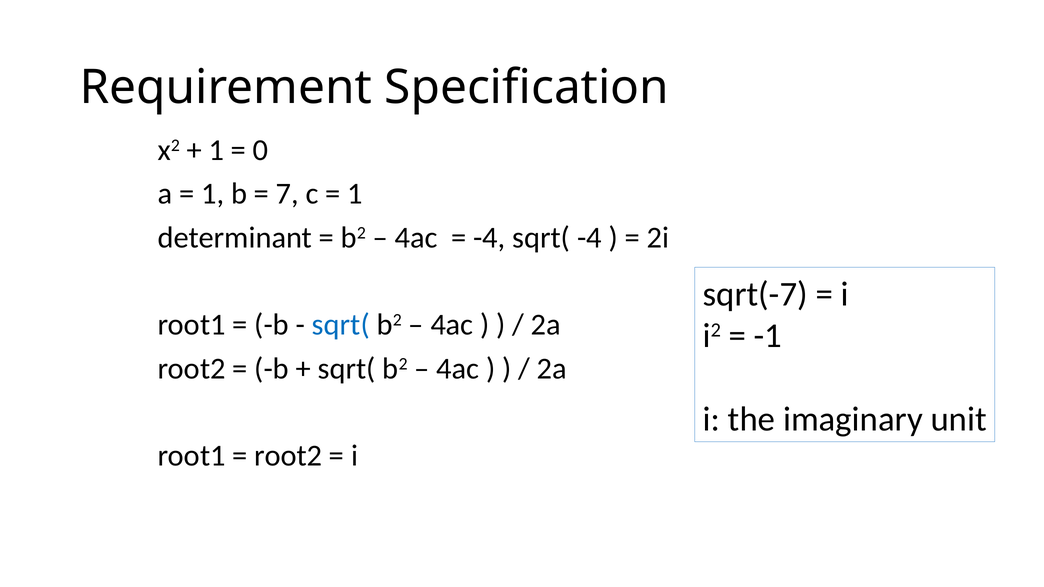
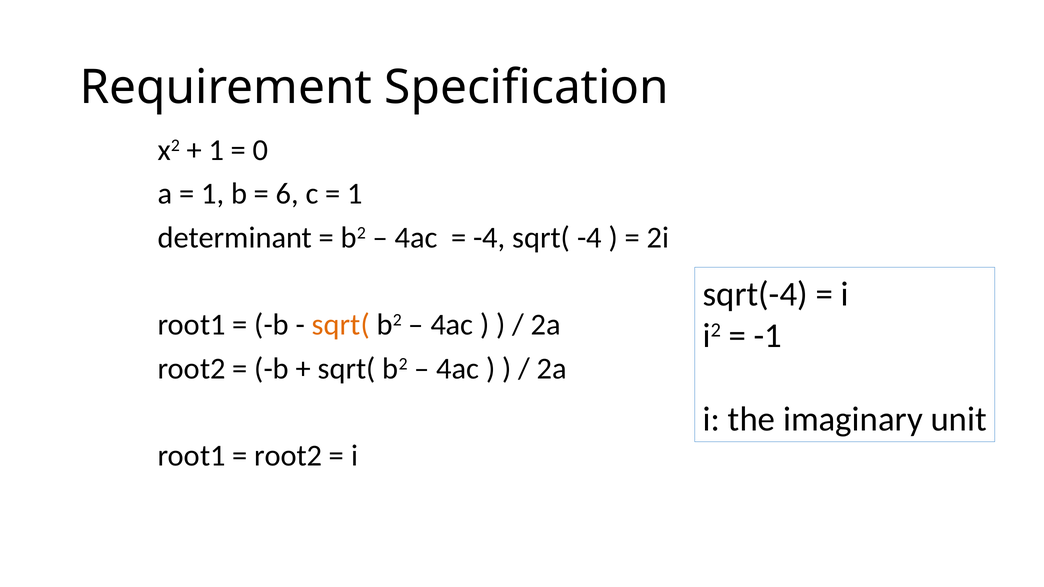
7: 7 -> 6
sqrt(-7: sqrt(-7 -> sqrt(-4
sqrt( at (341, 325) colour: blue -> orange
